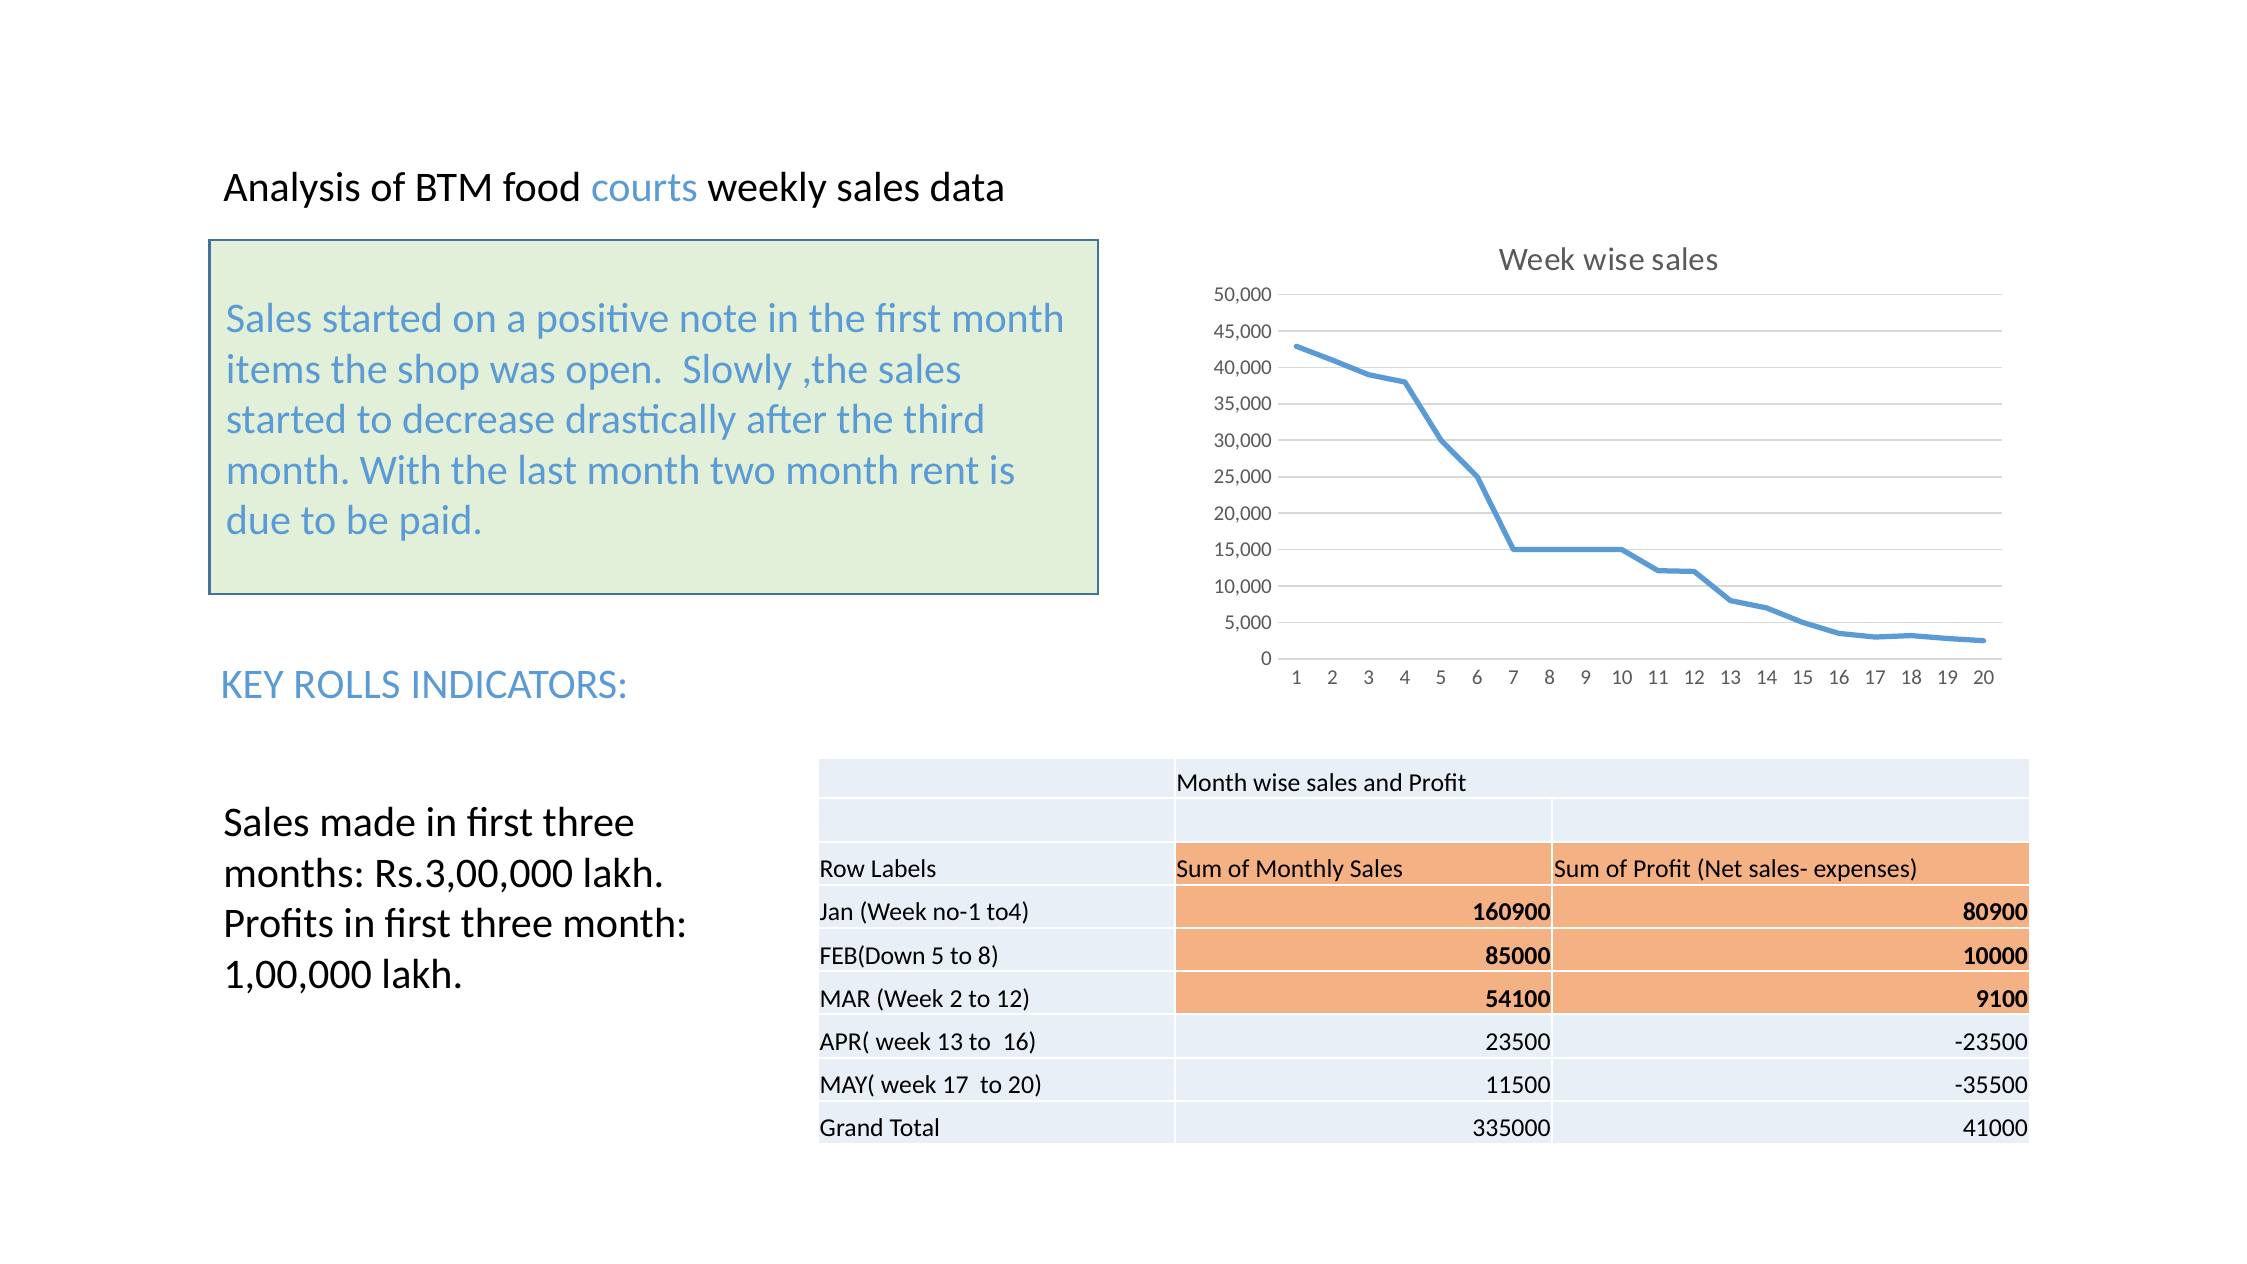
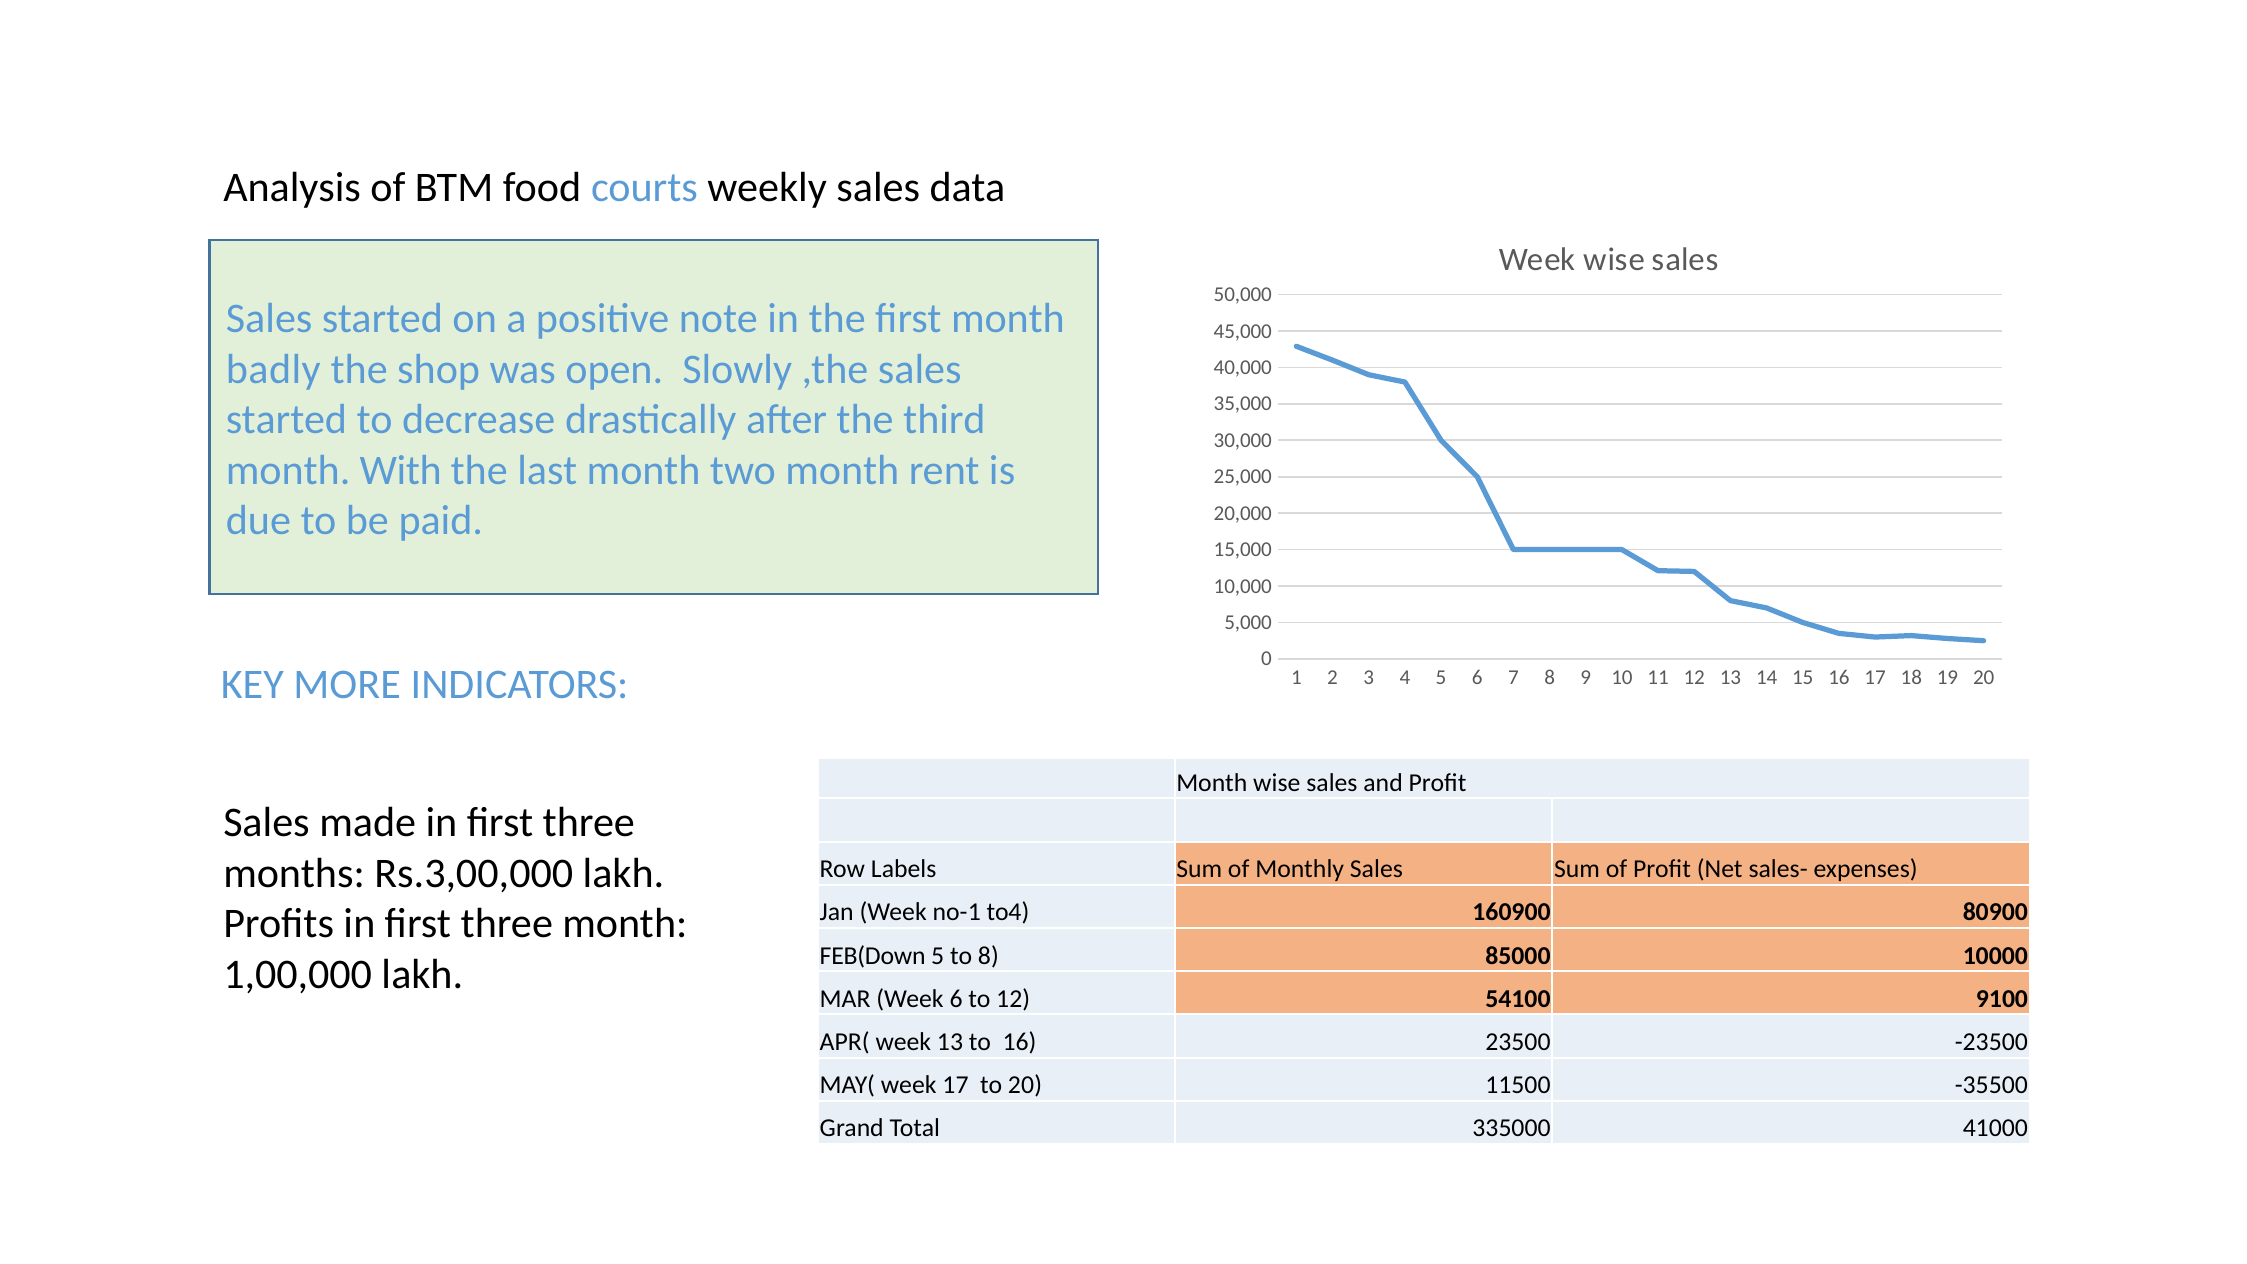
items: items -> badly
ROLLS: ROLLS -> MORE
Week 2: 2 -> 6
